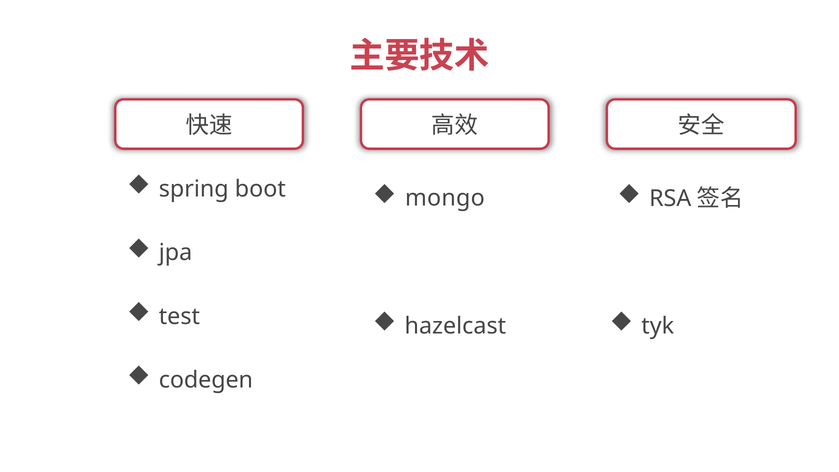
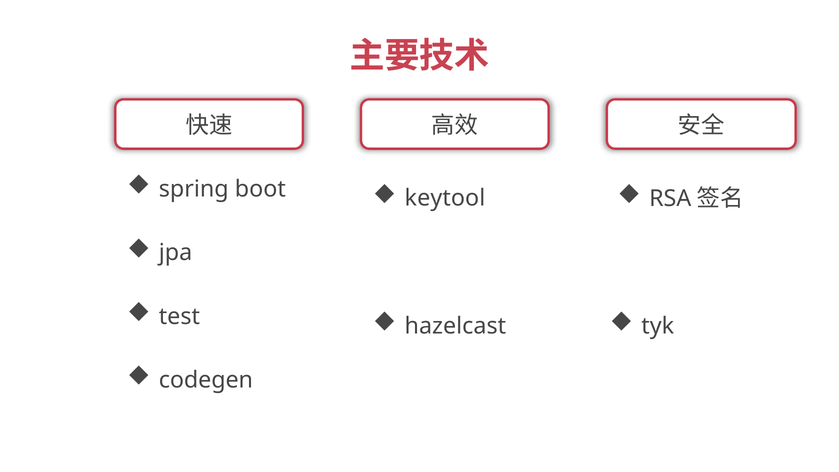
mongo: mongo -> keytool
